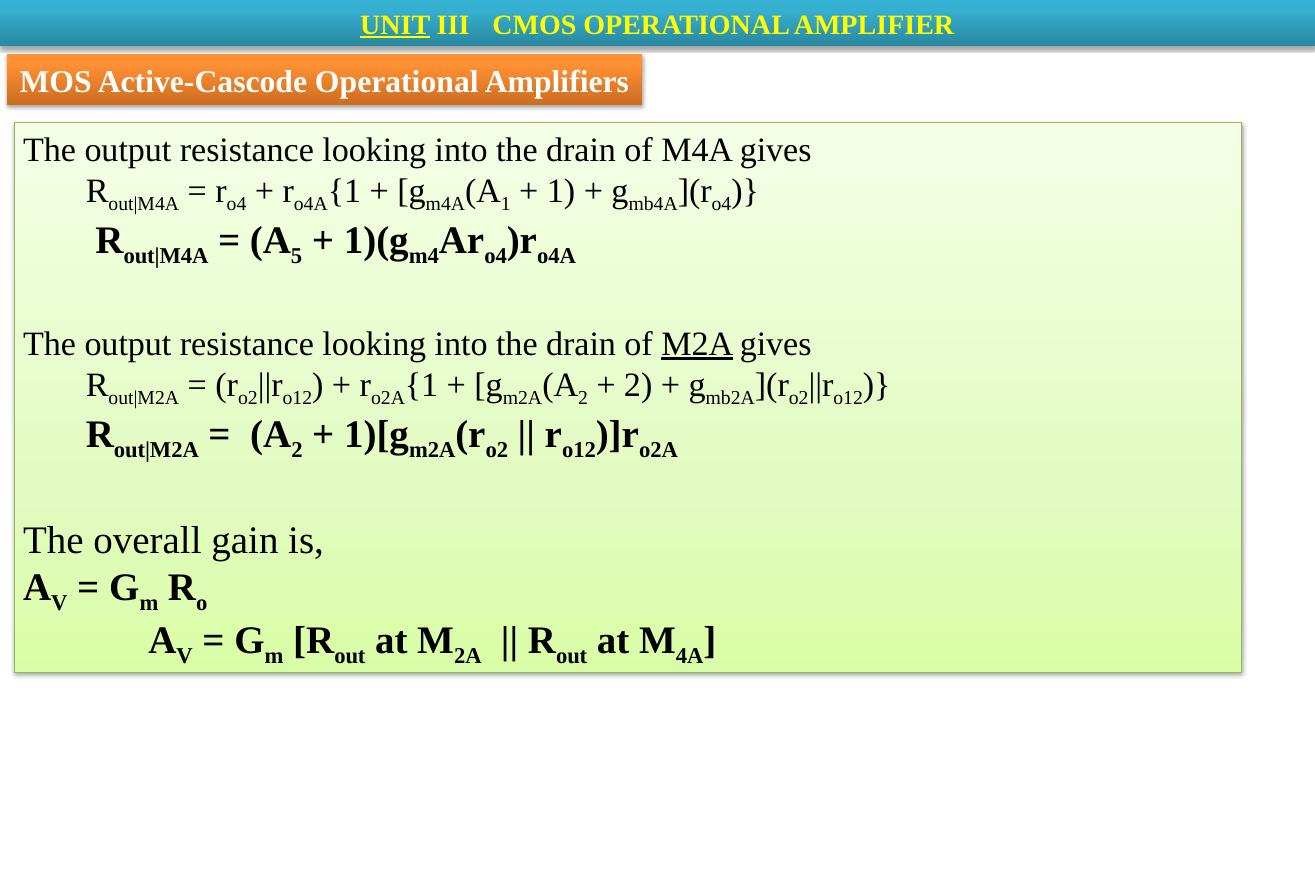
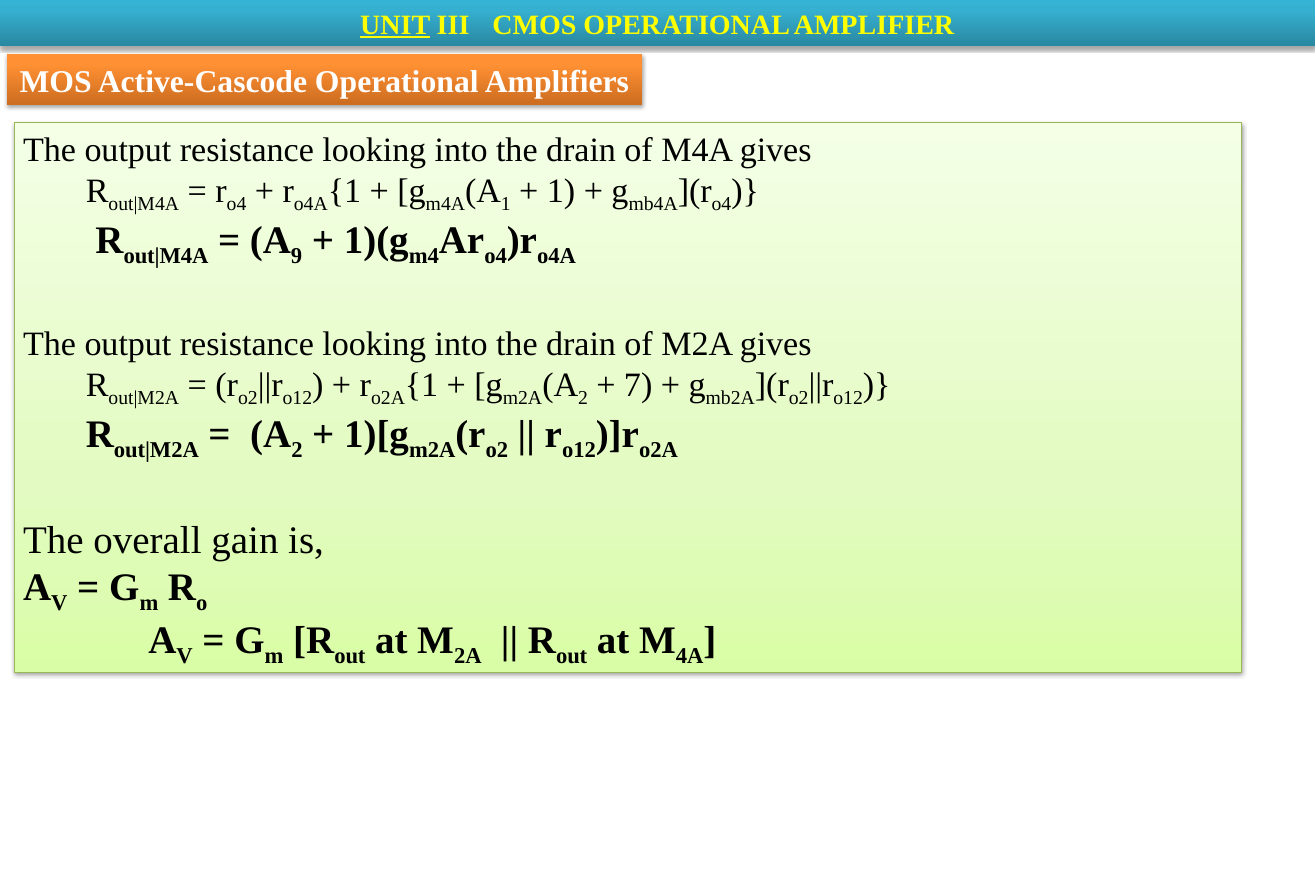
5: 5 -> 9
M2A at (697, 344) underline: present -> none
2 at (638, 385): 2 -> 7
